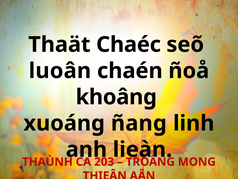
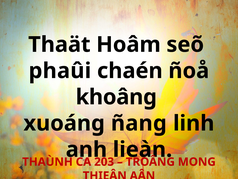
Chaéc: Chaéc -> Hoâm
luoân: luoân -> phaûi
